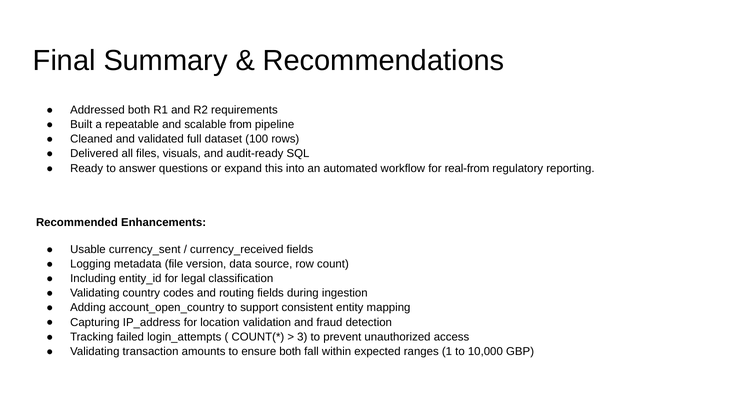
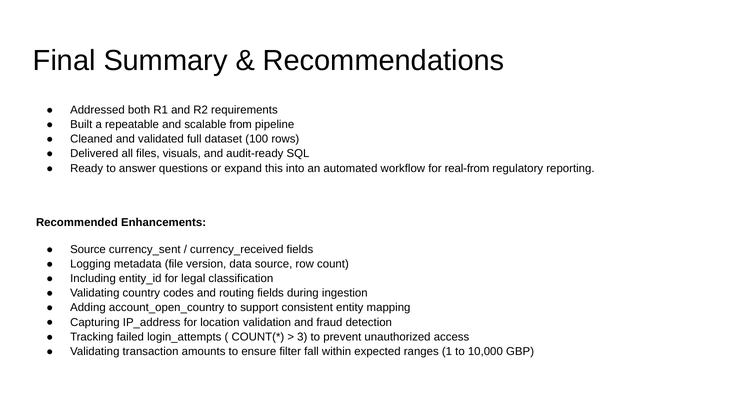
Usable at (88, 249): Usable -> Source
ensure both: both -> filter
